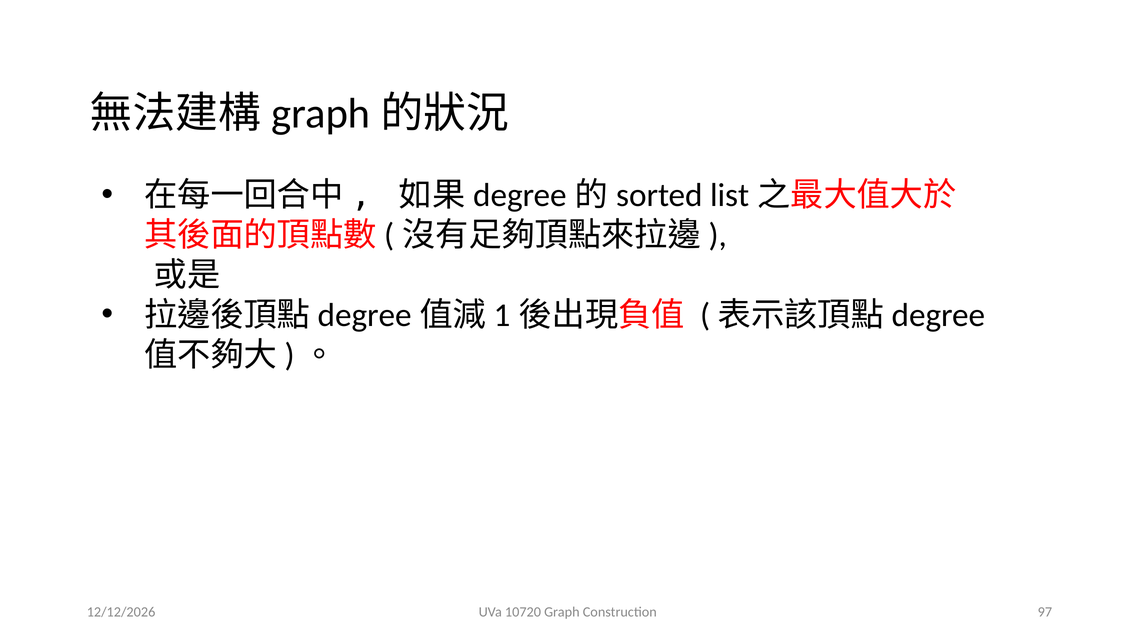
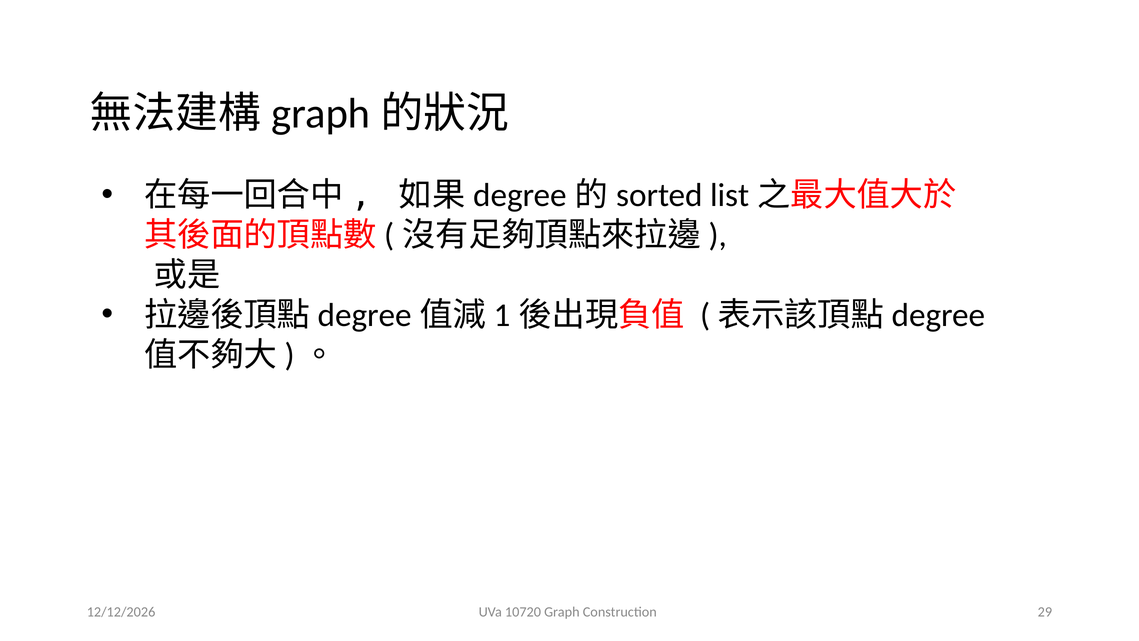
97: 97 -> 29
